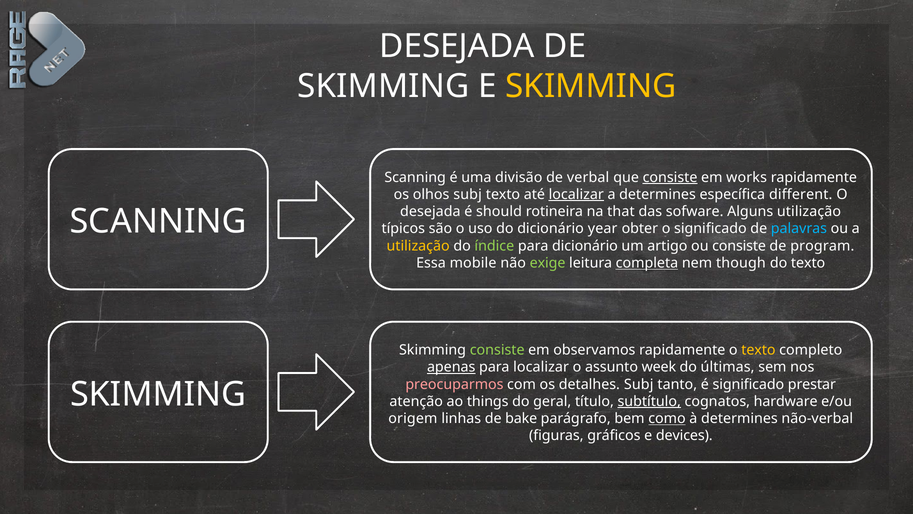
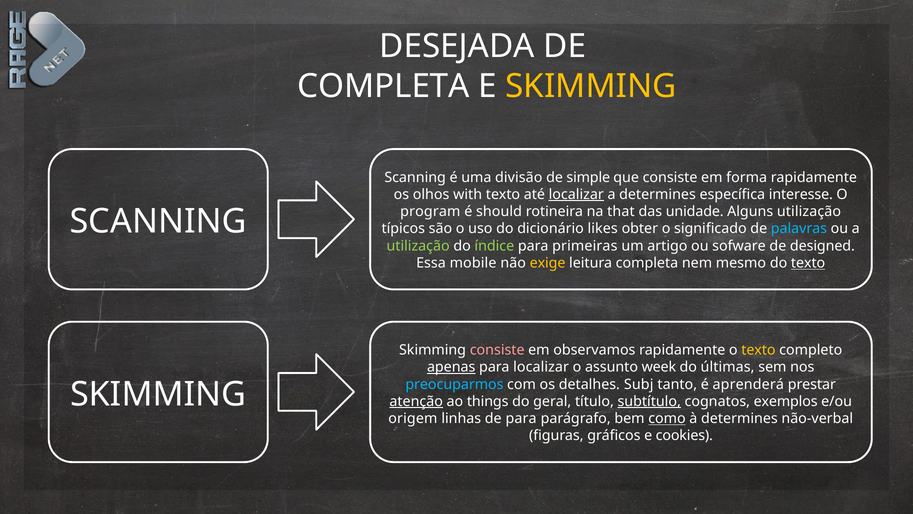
SKIMMING at (383, 86): SKIMMING -> COMPLETA
verbal: verbal -> simple
consiste at (670, 177) underline: present -> none
works: works -> forma
olhos subj: subj -> with
different: different -> interesse
desejada at (430, 212): desejada -> program
sofware: sofware -> unidade
year: year -> likes
utilização at (418, 246) colour: yellow -> light green
para dicionário: dicionário -> primeiras
ou consiste: consiste -> sofware
program: program -> designed
exige colour: light green -> yellow
completa at (647, 263) underline: present -> none
though: though -> mesmo
texto at (808, 263) underline: none -> present
consiste at (497, 350) colour: light green -> pink
preocuparmos colour: pink -> light blue
é significado: significado -> aprenderá
atenção underline: none -> present
hardware: hardware -> exemplos
de bake: bake -> para
devices: devices -> cookies
